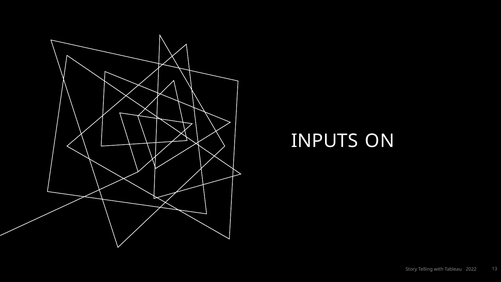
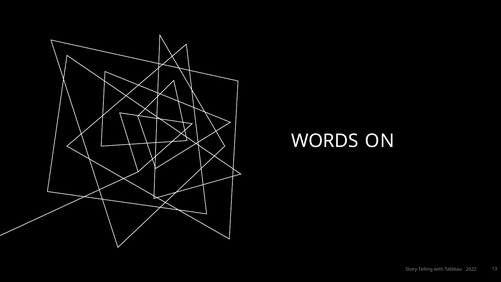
INPUTS: INPUTS -> WORDS
